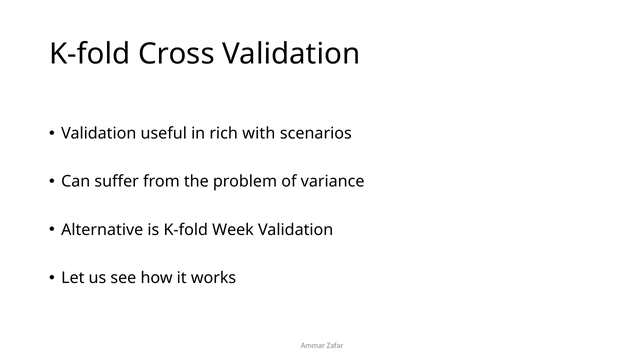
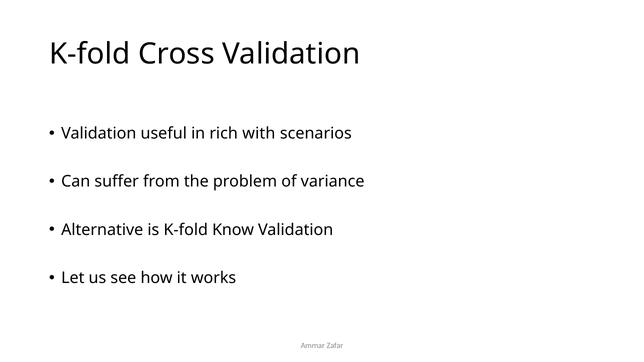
Week: Week -> Know
